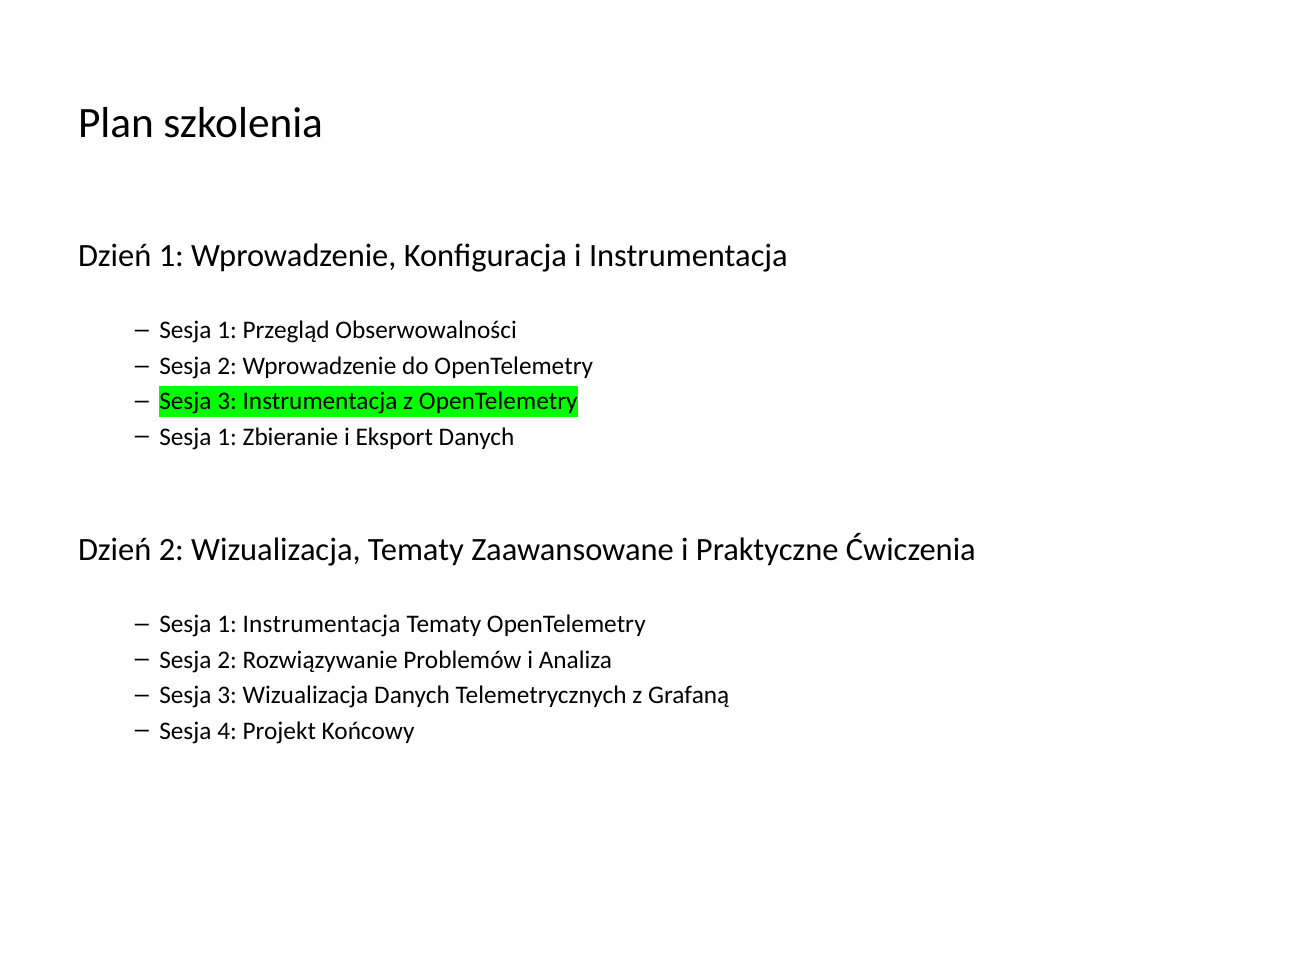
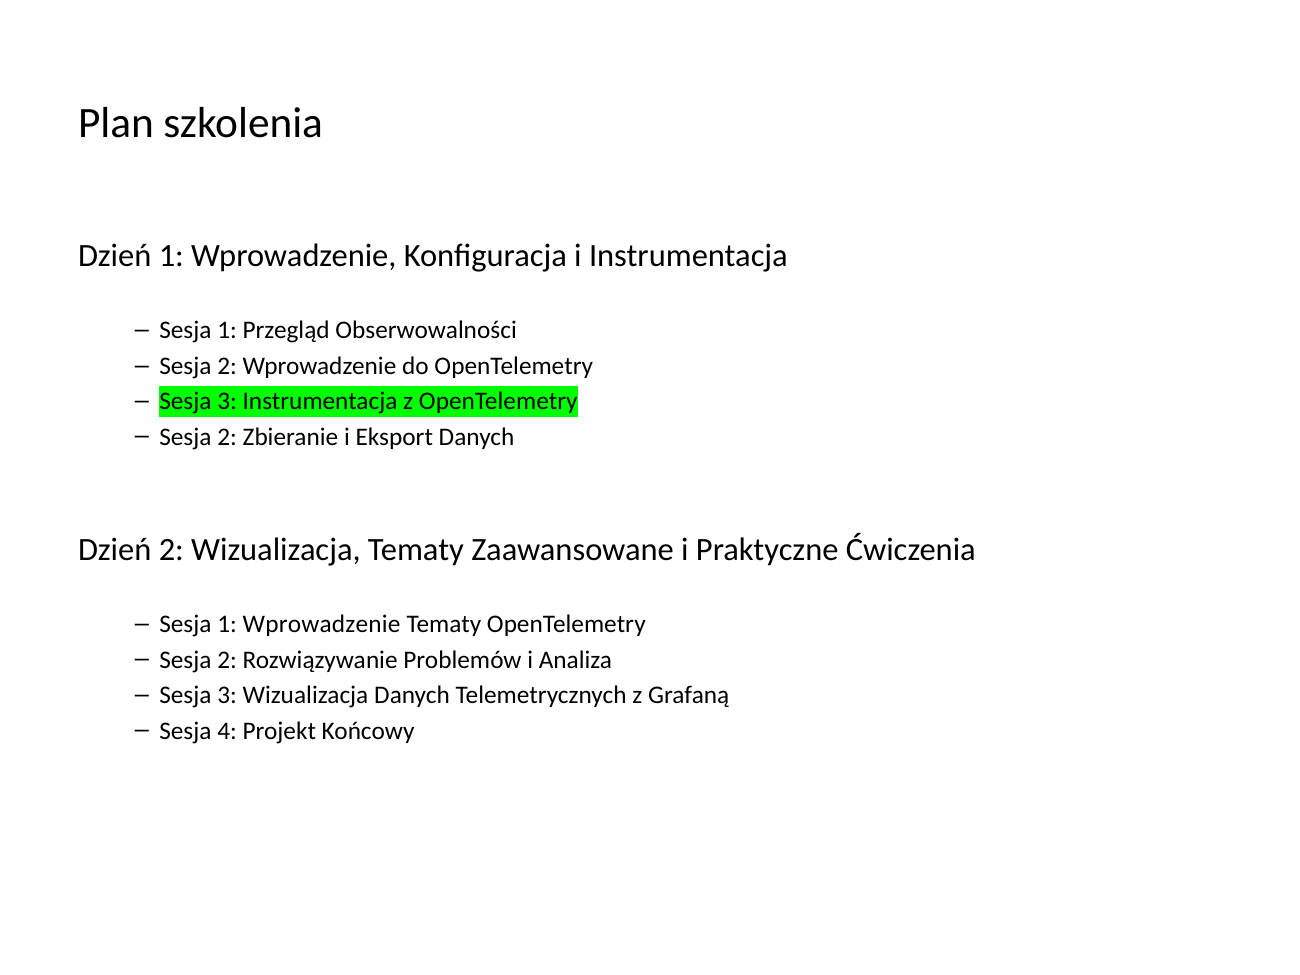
1 at (227, 437): 1 -> 2
Sesja 1 Instrumentacja: Instrumentacja -> Wprowadzenie
